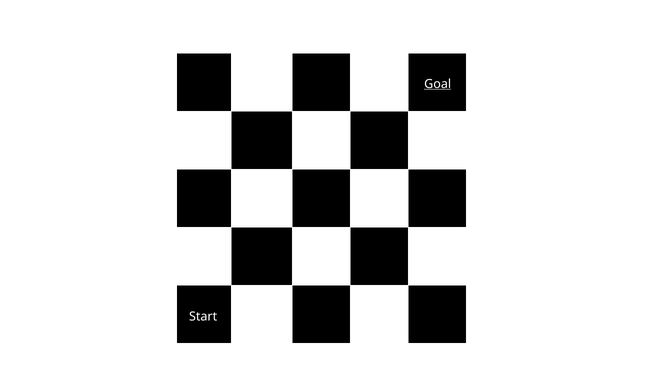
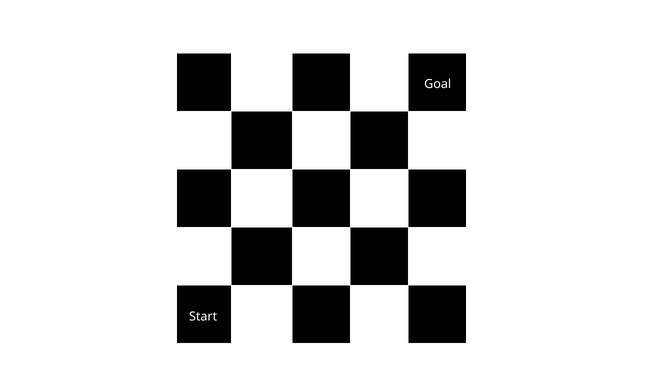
Goal underline: present -> none
